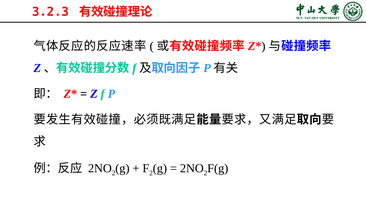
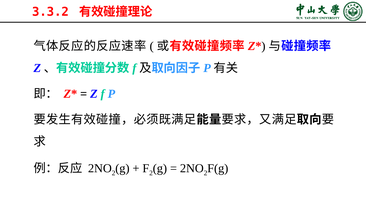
3.2.3: 3.2.3 -> 3.3.2
